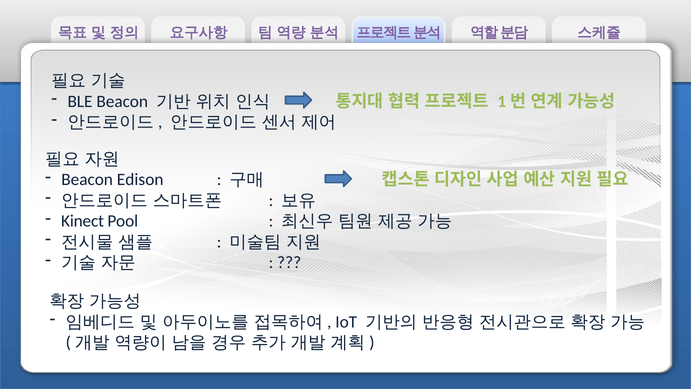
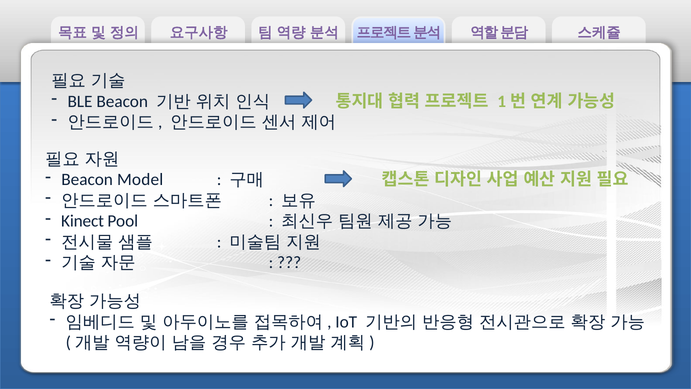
Edison: Edison -> Model
